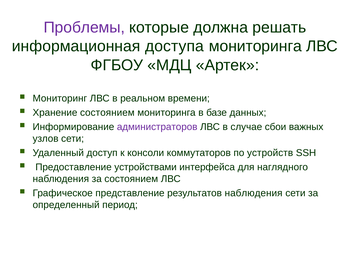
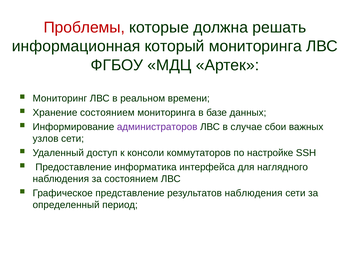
Проблемы colour: purple -> red
доступа: доступа -> который
устройств: устройств -> настройке
устройствами: устройствами -> информатика
